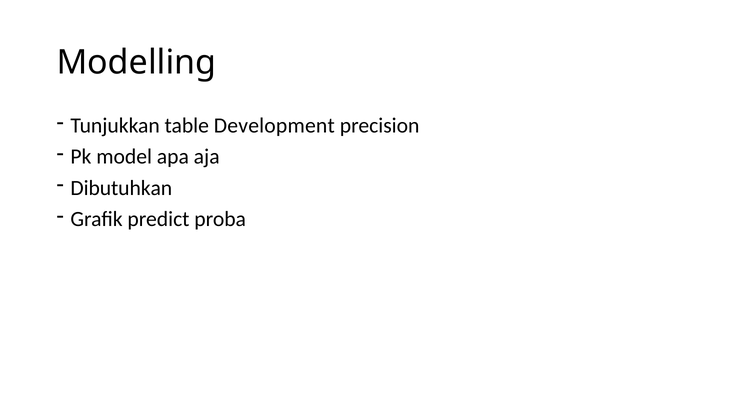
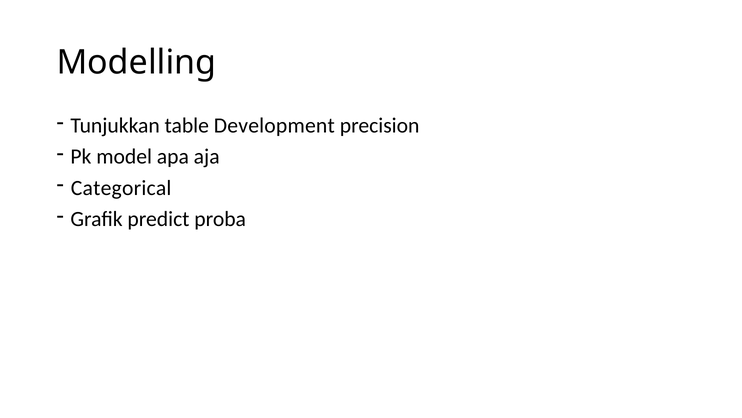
Dibutuhkan: Dibutuhkan -> Categorical
